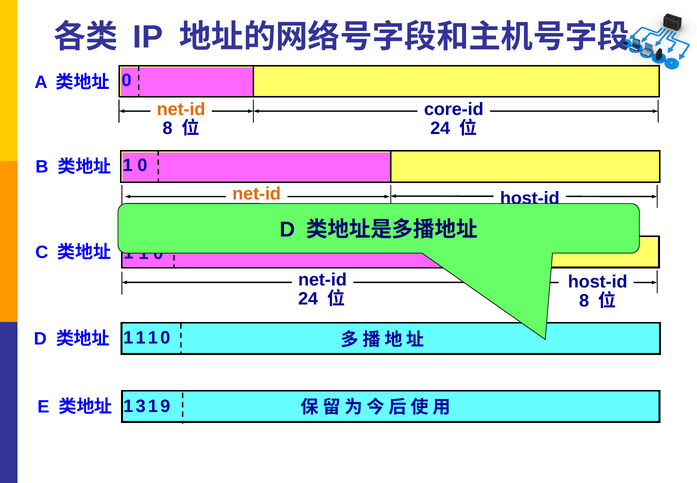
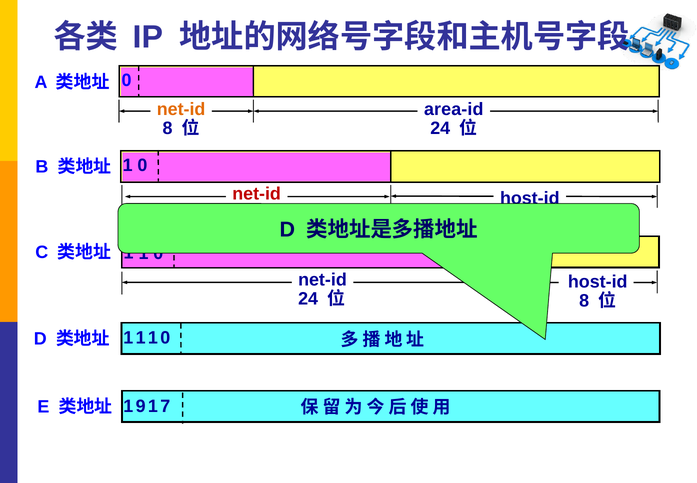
core-id: core-id -> area-id
net-id at (257, 194) colour: orange -> red
3: 3 -> 9
9: 9 -> 7
